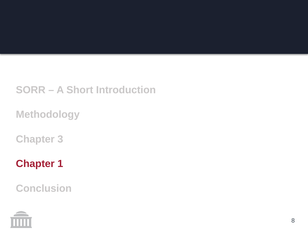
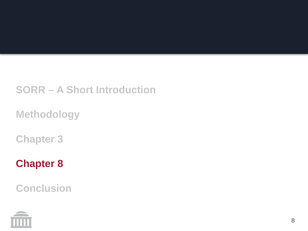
Chapter 1: 1 -> 8
